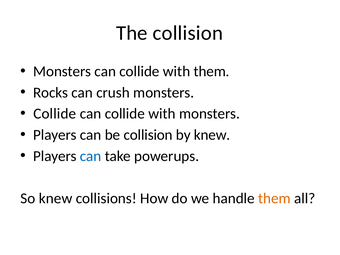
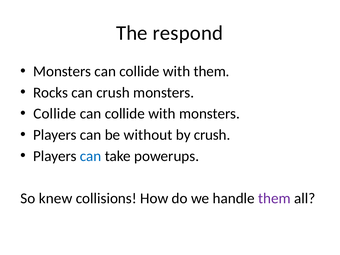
The collision: collision -> respond
be collision: collision -> without
by knew: knew -> crush
them at (274, 198) colour: orange -> purple
